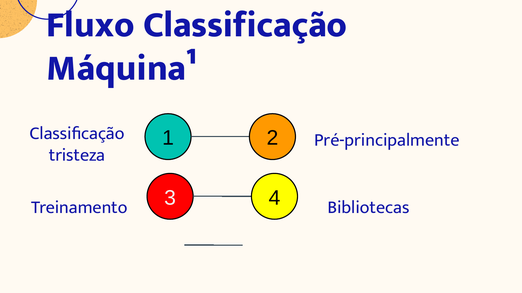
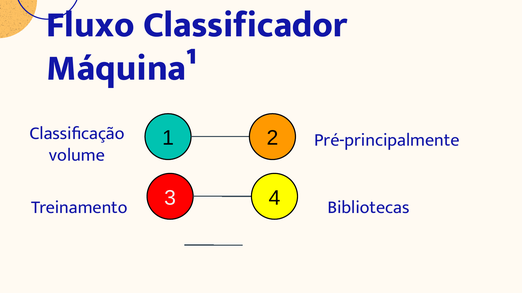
Fluxo Classificação: Classificação -> Classificador
tristeza: tristeza -> volume
